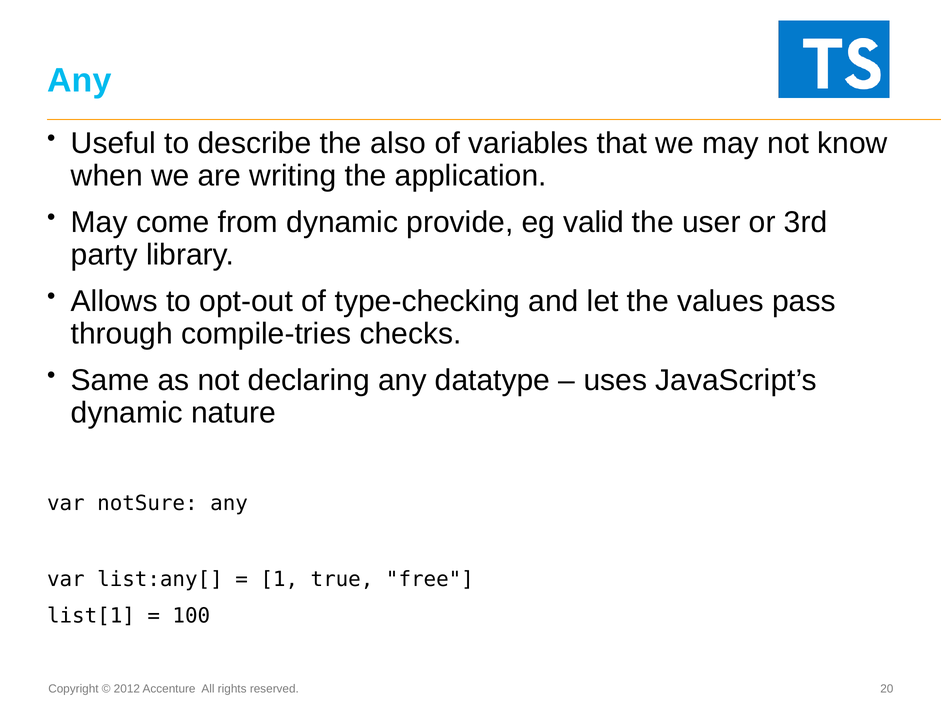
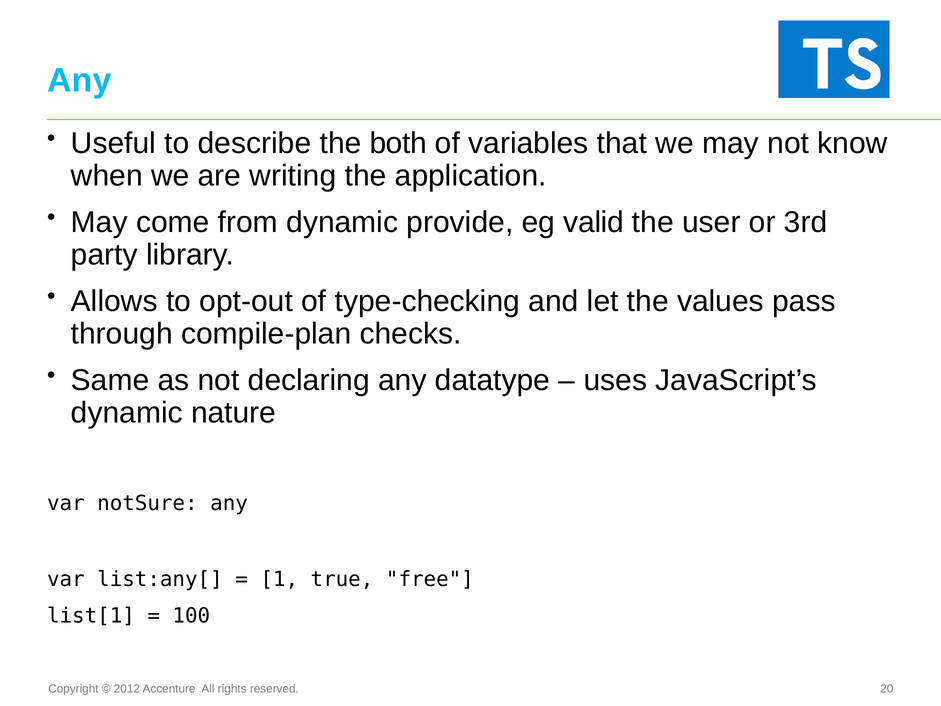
also: also -> both
compile-tries: compile-tries -> compile-plan
